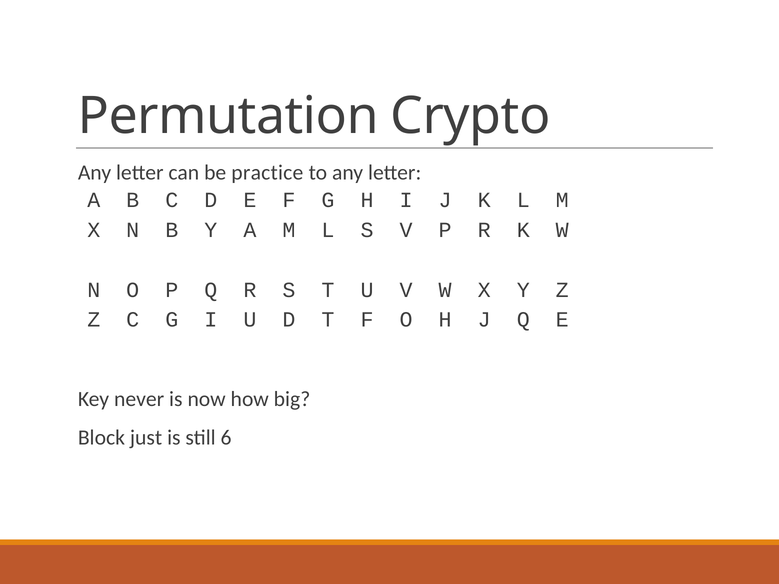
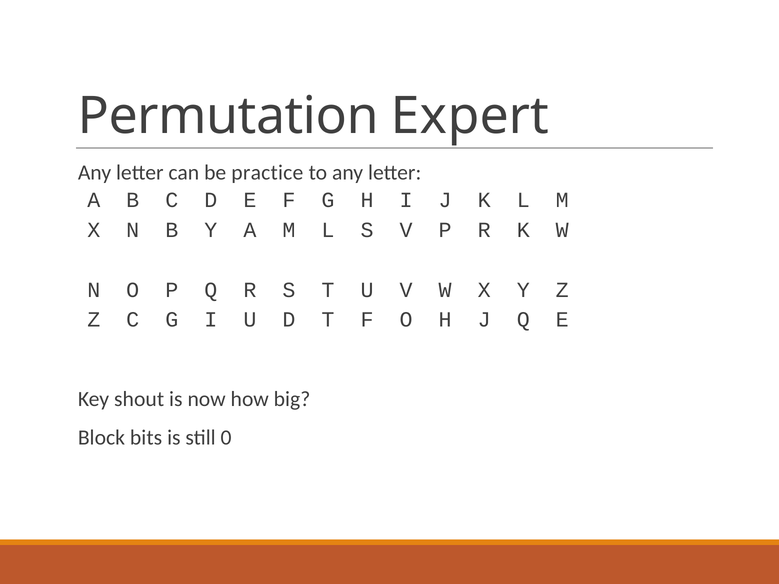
Crypto: Crypto -> Expert
never: never -> shout
just: just -> bits
6: 6 -> 0
